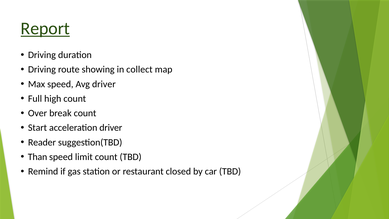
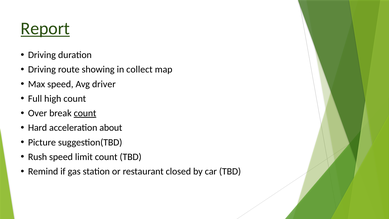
count at (85, 113) underline: none -> present
Start: Start -> Hard
acceleration driver: driver -> about
Reader: Reader -> Picture
Than: Than -> Rush
